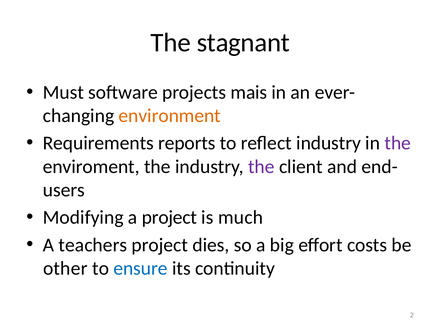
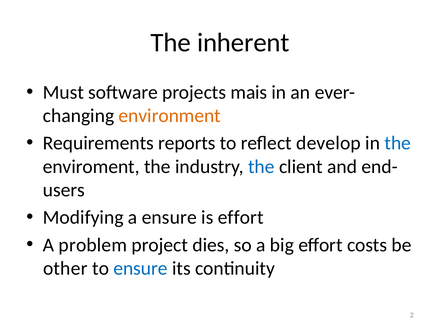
stagnant: stagnant -> inherent
reflect industry: industry -> develop
the at (398, 143) colour: purple -> blue
the at (261, 167) colour: purple -> blue
a project: project -> ensure
is much: much -> effort
teachers: teachers -> problem
